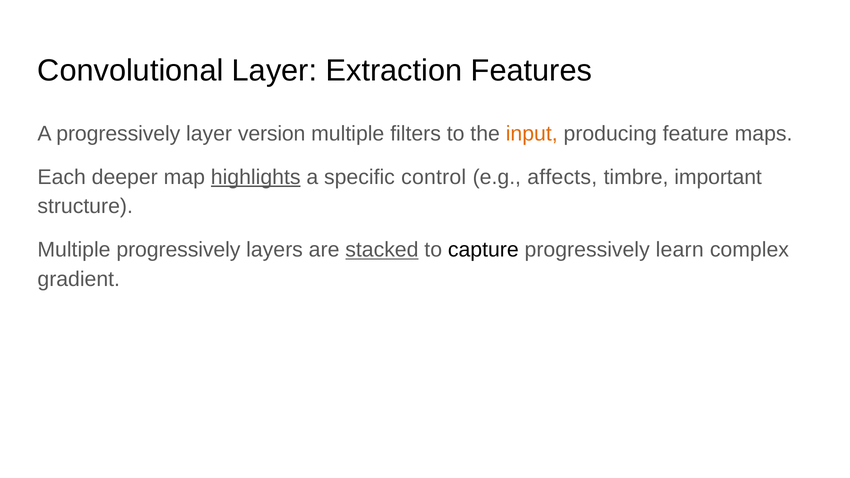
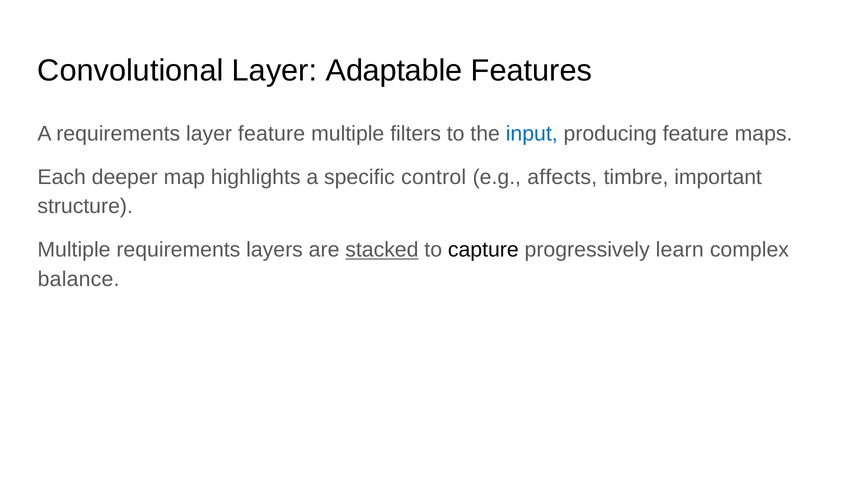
Extraction: Extraction -> Adaptable
A progressively: progressively -> requirements
layer version: version -> feature
input colour: orange -> blue
highlights underline: present -> none
Multiple progressively: progressively -> requirements
gradient: gradient -> balance
